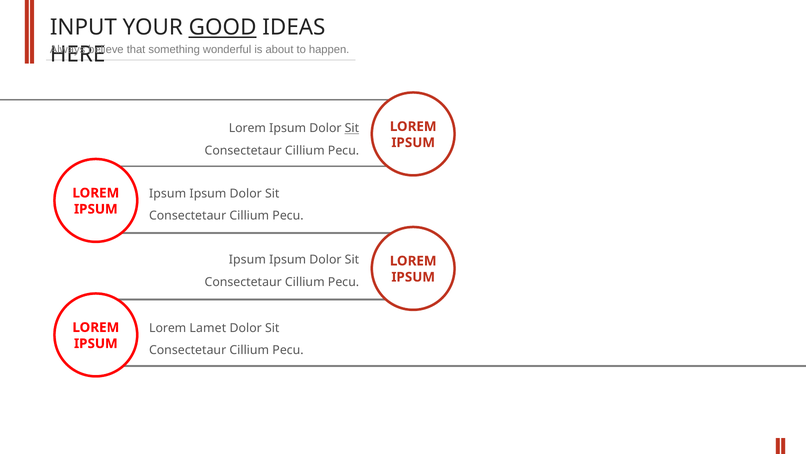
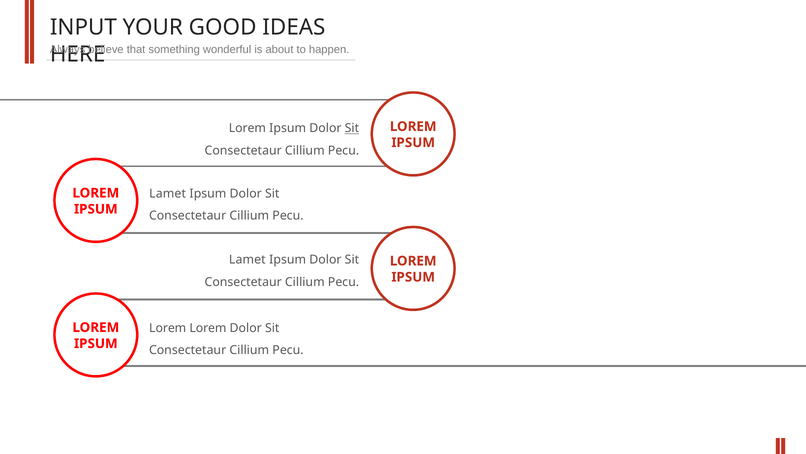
GOOD underline: present -> none
Ipsum at (168, 193): Ipsum -> Lamet
Ipsum at (247, 259): Ipsum -> Lamet
Lorem Lamet: Lamet -> Lorem
